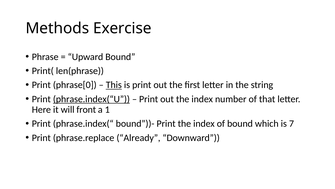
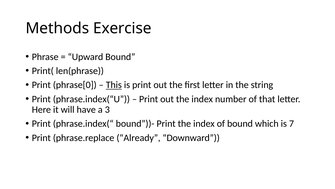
phrase.index(“U underline: present -> none
front: front -> have
1: 1 -> 3
